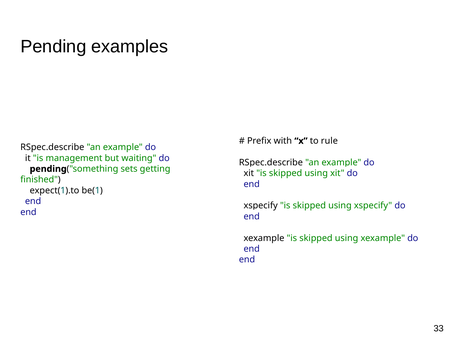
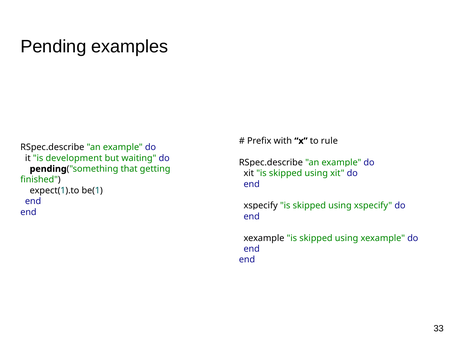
management: management -> development
sets: sets -> that
